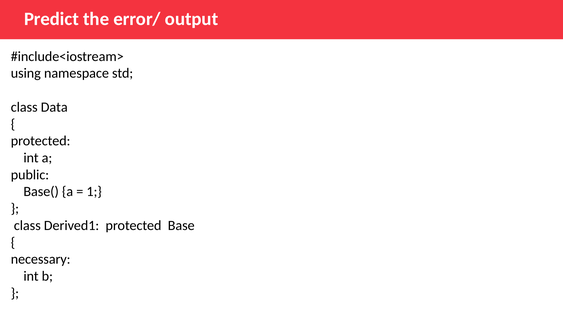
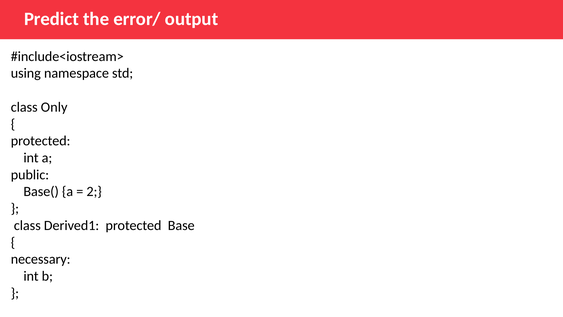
Data: Data -> Only
1: 1 -> 2
